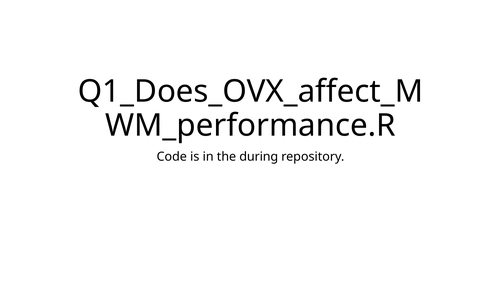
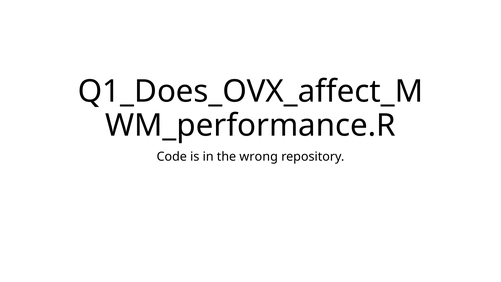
during: during -> wrong
